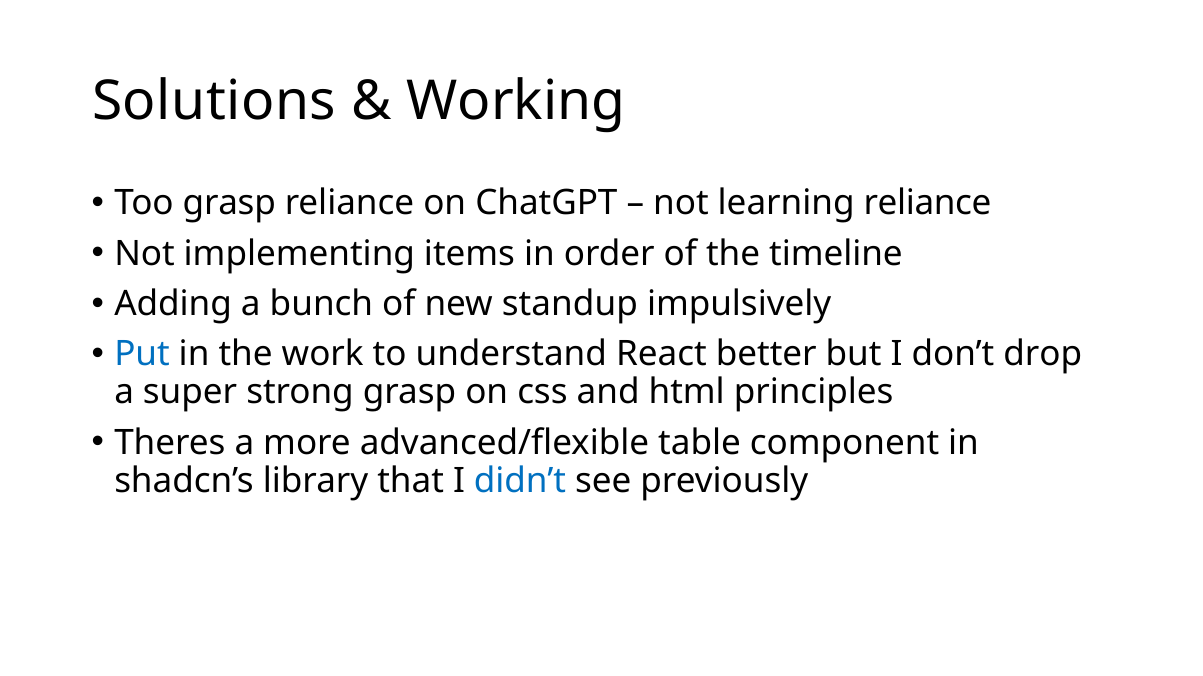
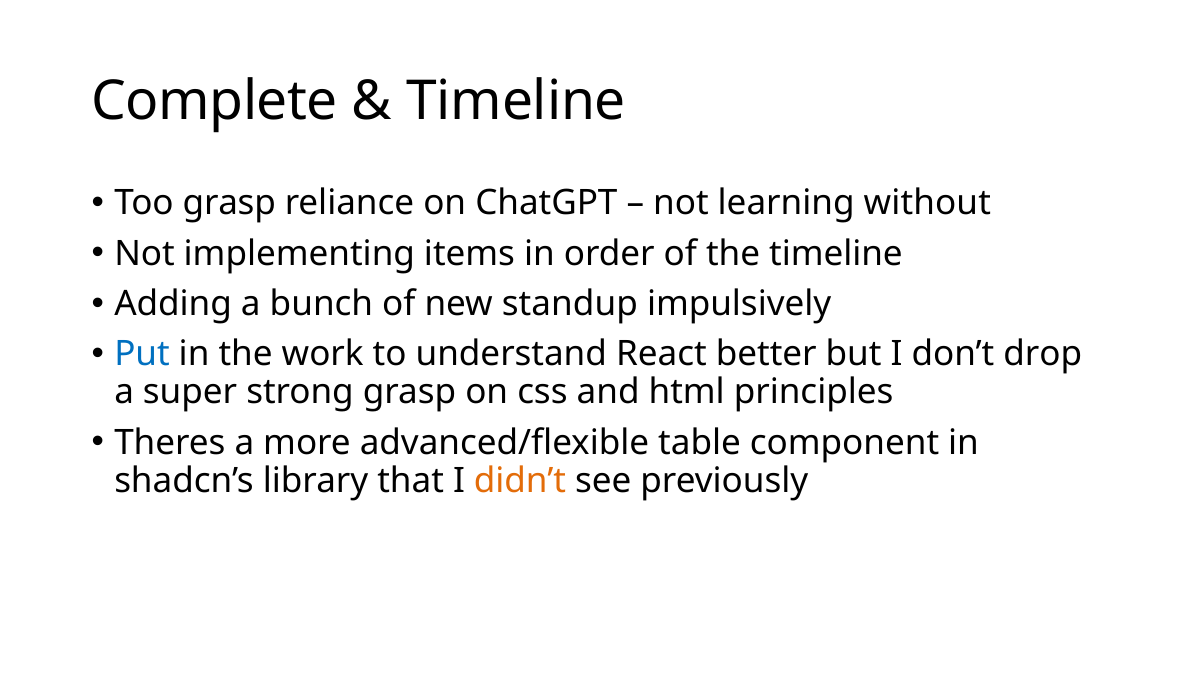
Solutions: Solutions -> Complete
Working at (516, 101): Working -> Timeline
learning reliance: reliance -> without
didn’t colour: blue -> orange
